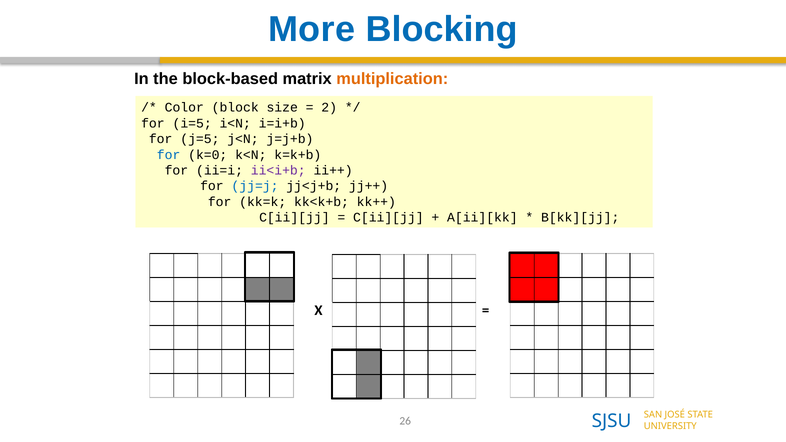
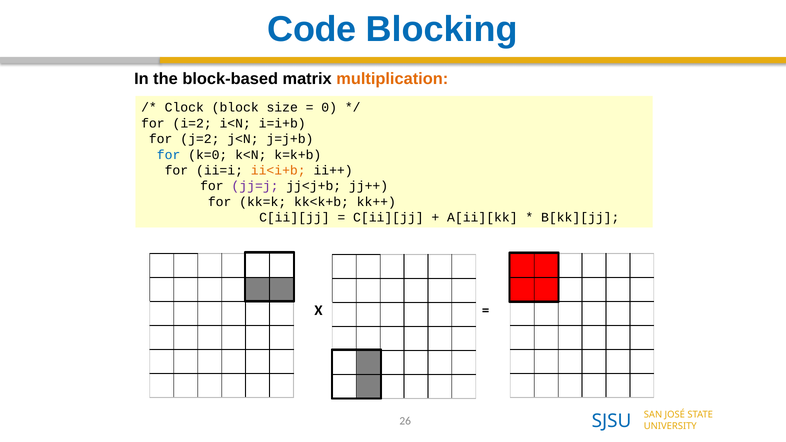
More: More -> Code
Color: Color -> Clock
2: 2 -> 0
i=5: i=5 -> i=2
j=5: j=5 -> j=2
ii<i+b colour: purple -> orange
jj=j colour: blue -> purple
